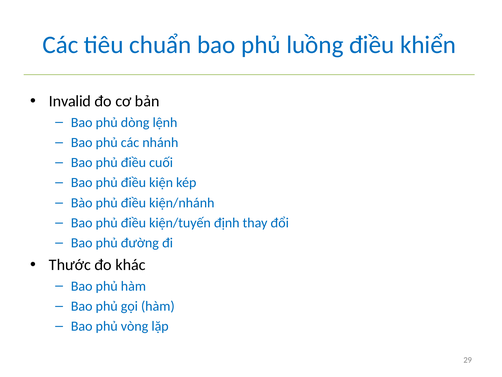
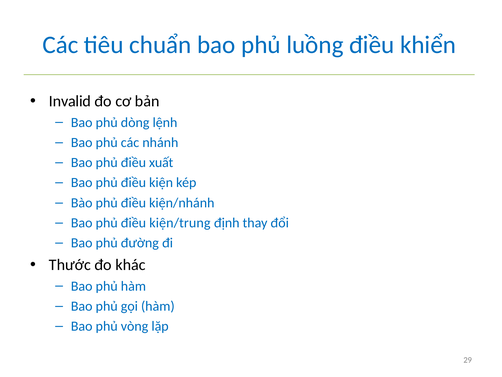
cuối: cuối -> xuất
kiện/tuyến: kiện/tuyến -> kiện/trung
